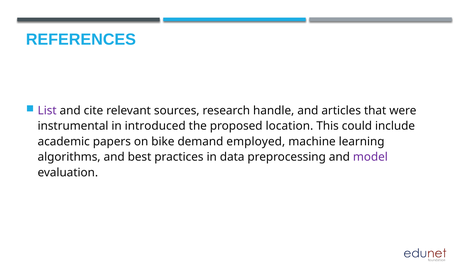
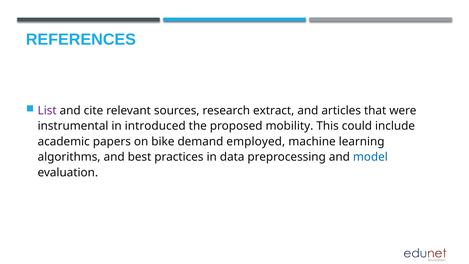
handle: handle -> extract
location: location -> mobility
model colour: purple -> blue
